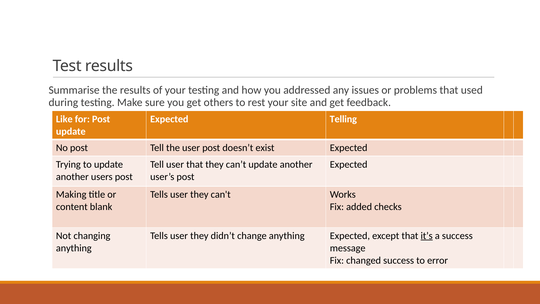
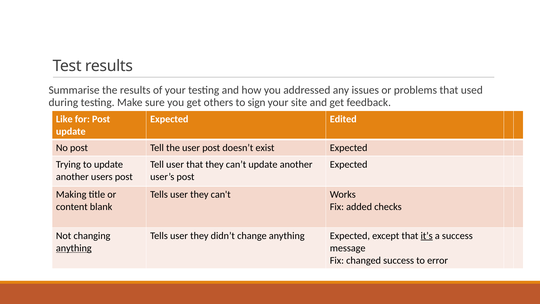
rest: rest -> sign
Telling: Telling -> Edited
anything at (74, 248) underline: none -> present
